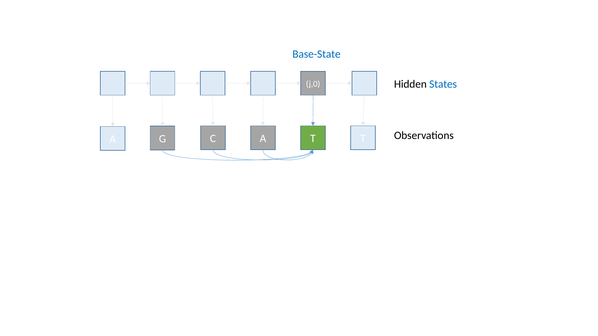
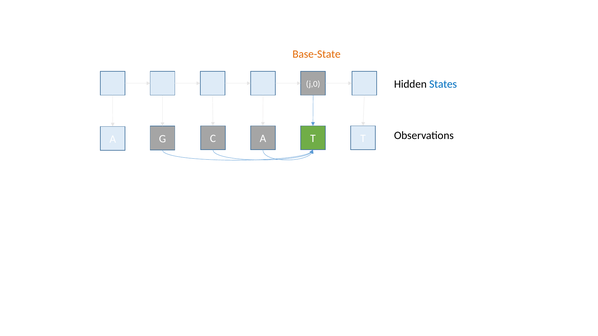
Base-State colour: blue -> orange
